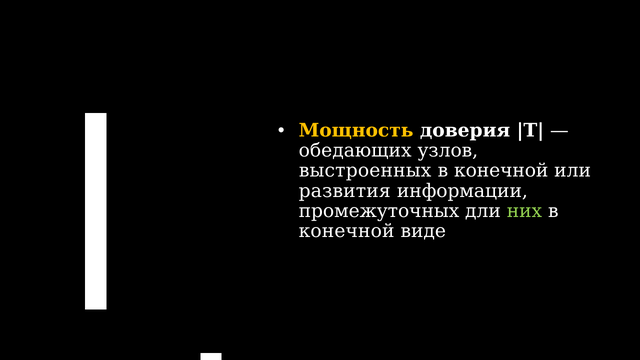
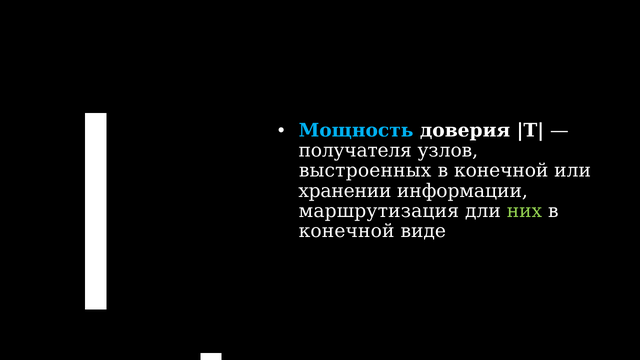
Мощность colour: yellow -> light blue
обедающих: обедающих -> получателя
развития: развития -> хранении
промежуточных: промежуточных -> маршрутизация
